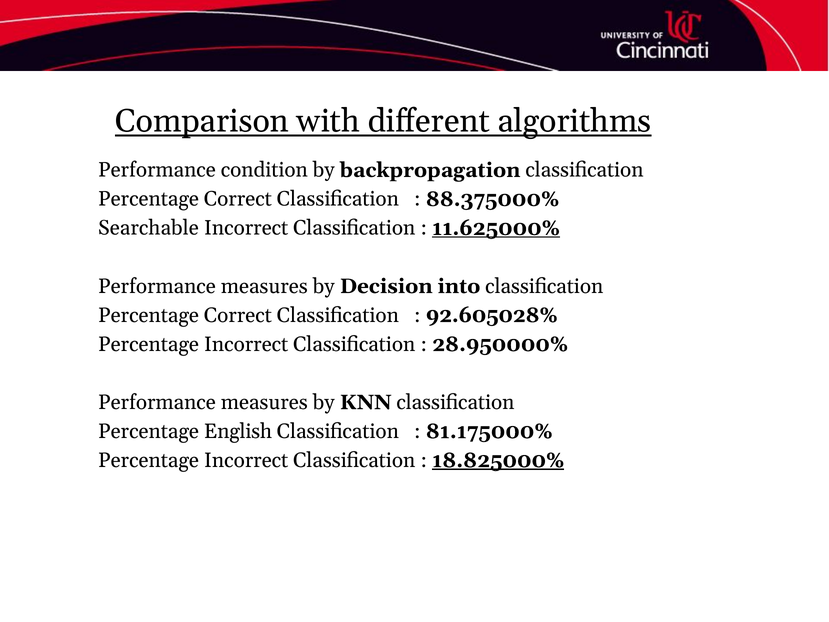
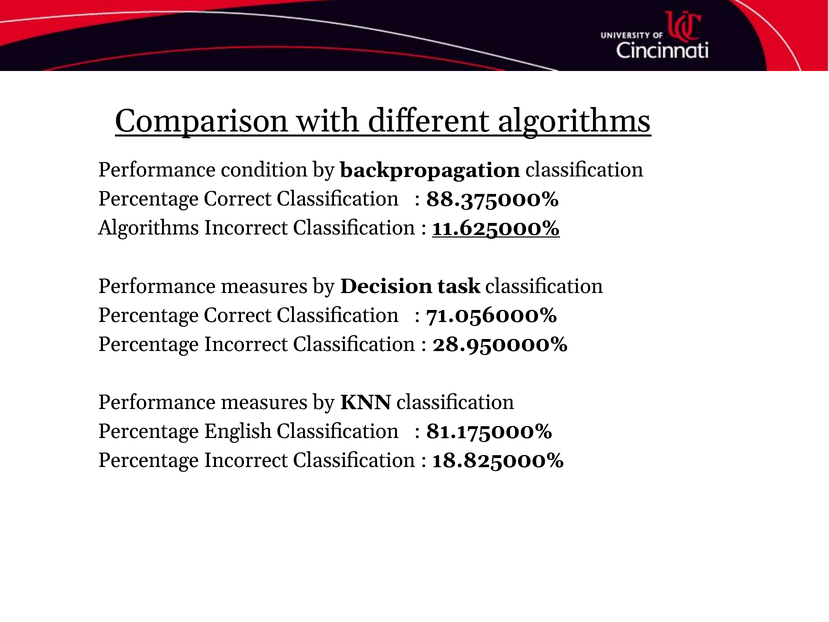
Searchable at (148, 228): Searchable -> Algorithms
into: into -> task
92.605028%: 92.605028% -> 71.056000%
18.825000% underline: present -> none
